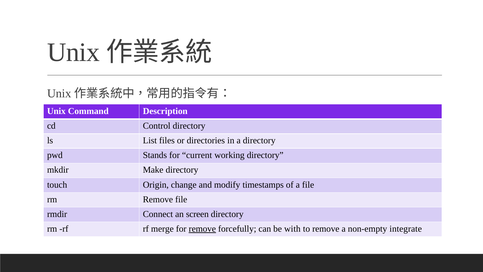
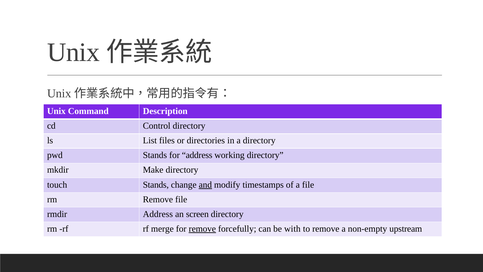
for current: current -> address
touch Origin: Origin -> Stands
and underline: none -> present
rmdir Connect: Connect -> Address
integrate: integrate -> upstream
